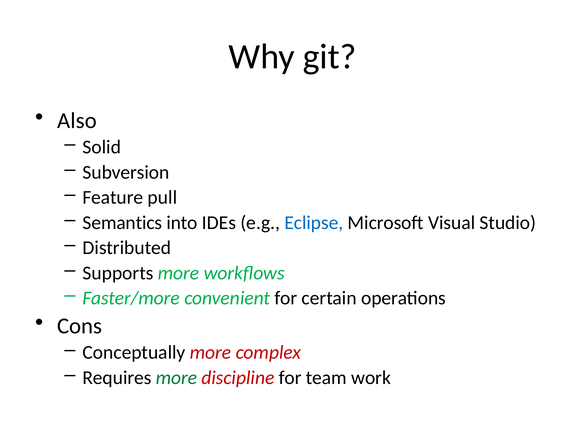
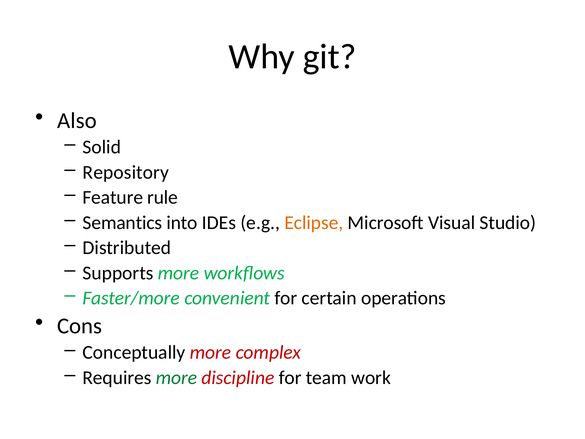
Subversion: Subversion -> Repository
pull: pull -> rule
Eclipse colour: blue -> orange
